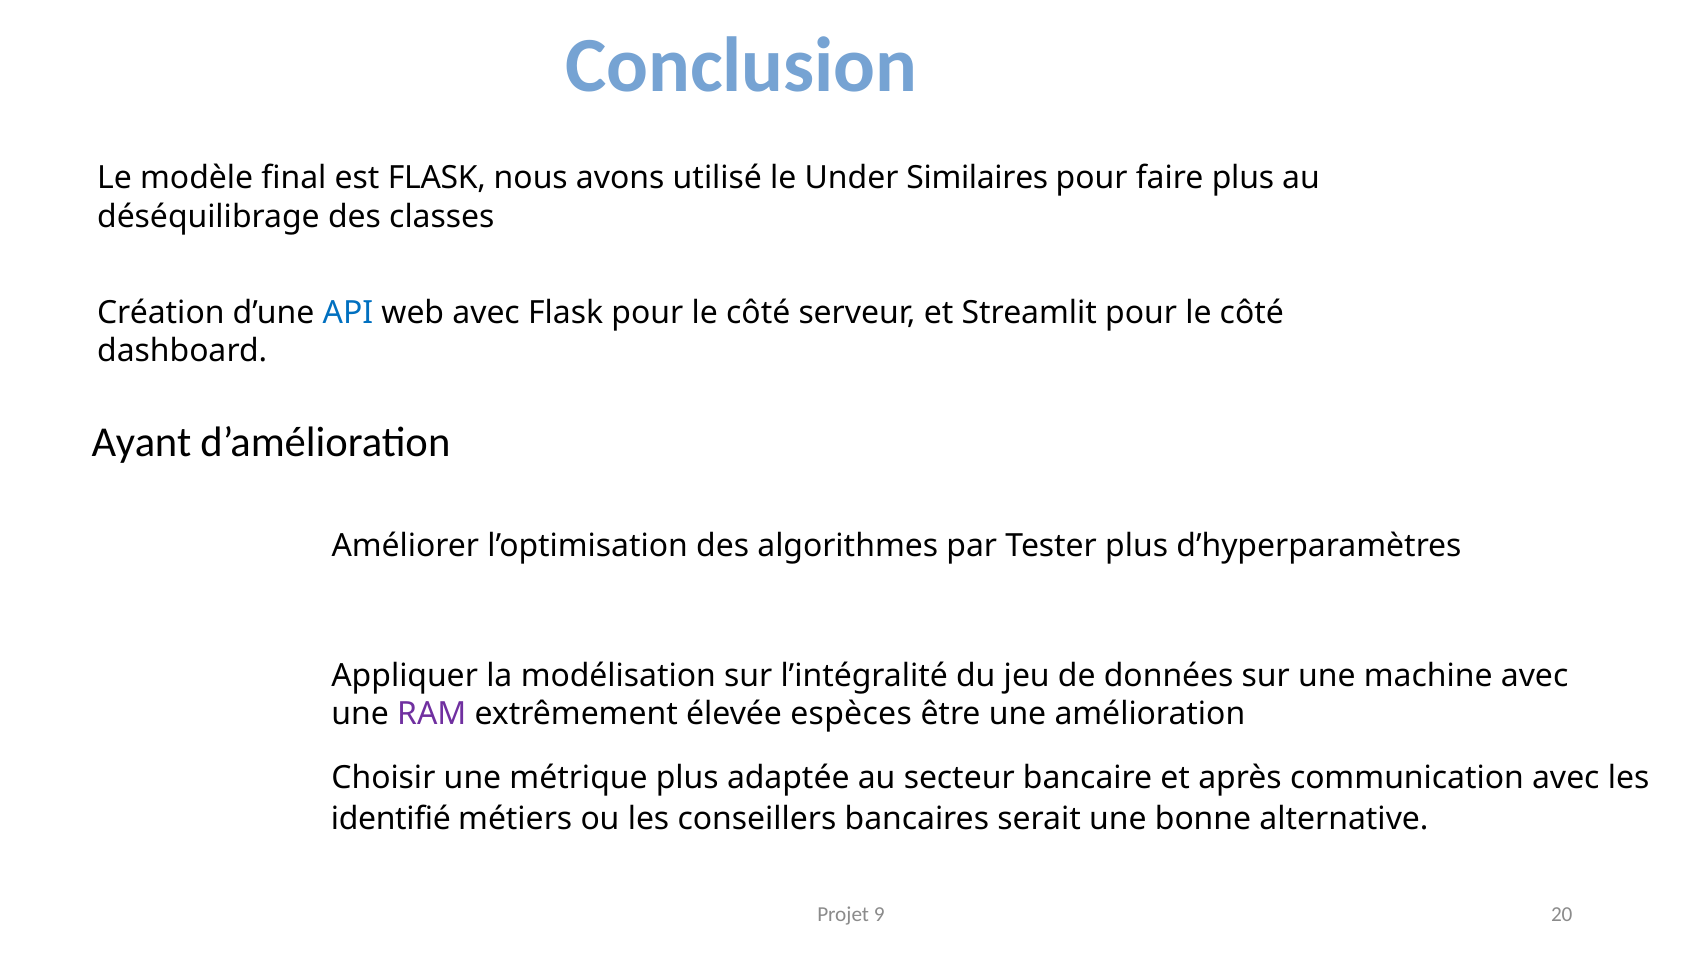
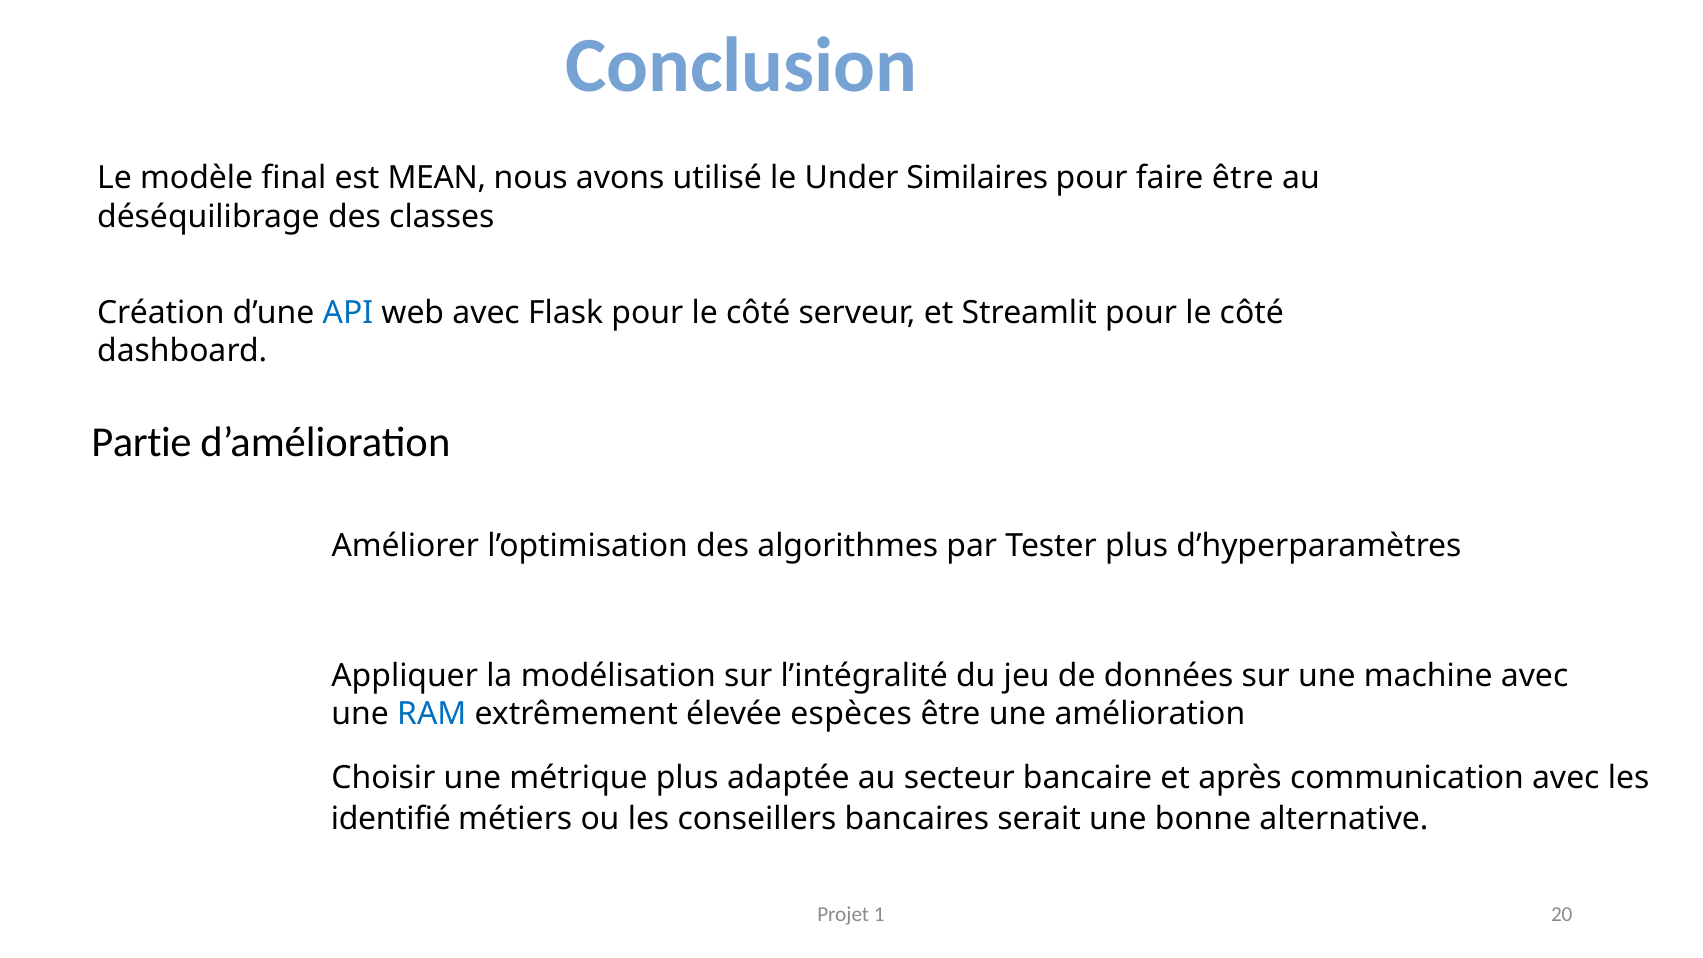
est FLASK: FLASK -> MEAN
faire plus: plus -> être
Ayant: Ayant -> Partie
RAM colour: purple -> blue
9: 9 -> 1
